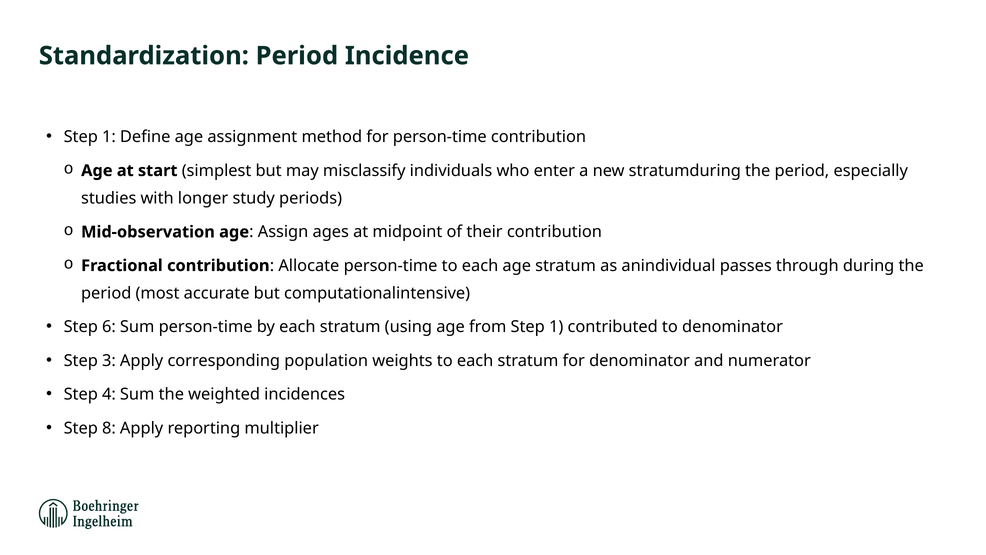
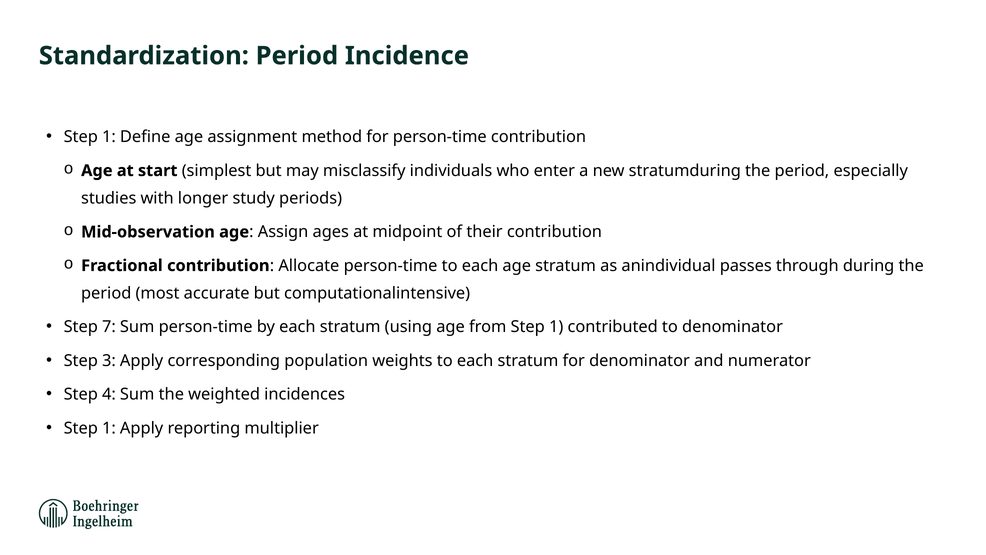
6: 6 -> 7
8 at (109, 428): 8 -> 1
